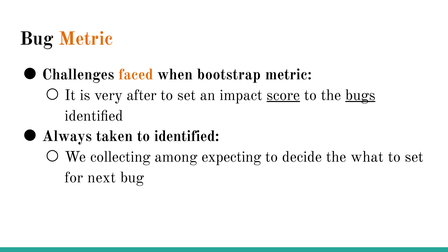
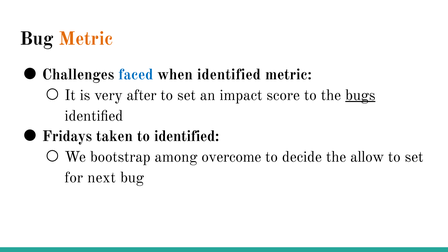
faced colour: orange -> blue
when bootstrap: bootstrap -> identified
score underline: present -> none
Always: Always -> Fridays
collecting: collecting -> bootstrap
expecting: expecting -> overcome
what: what -> allow
